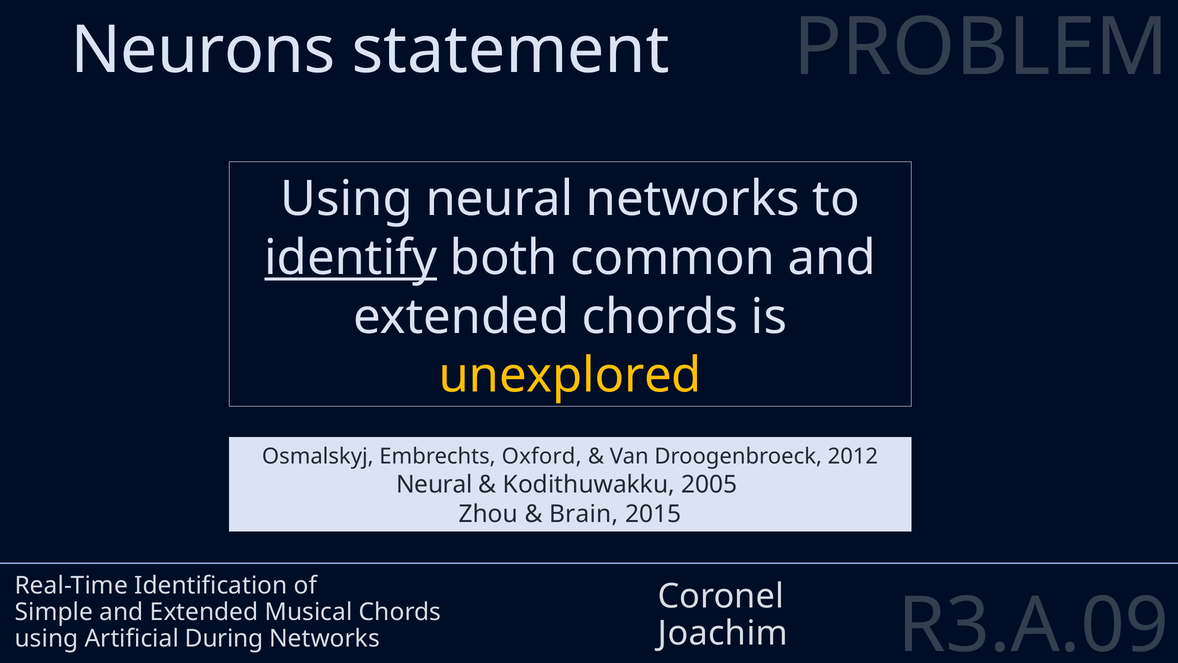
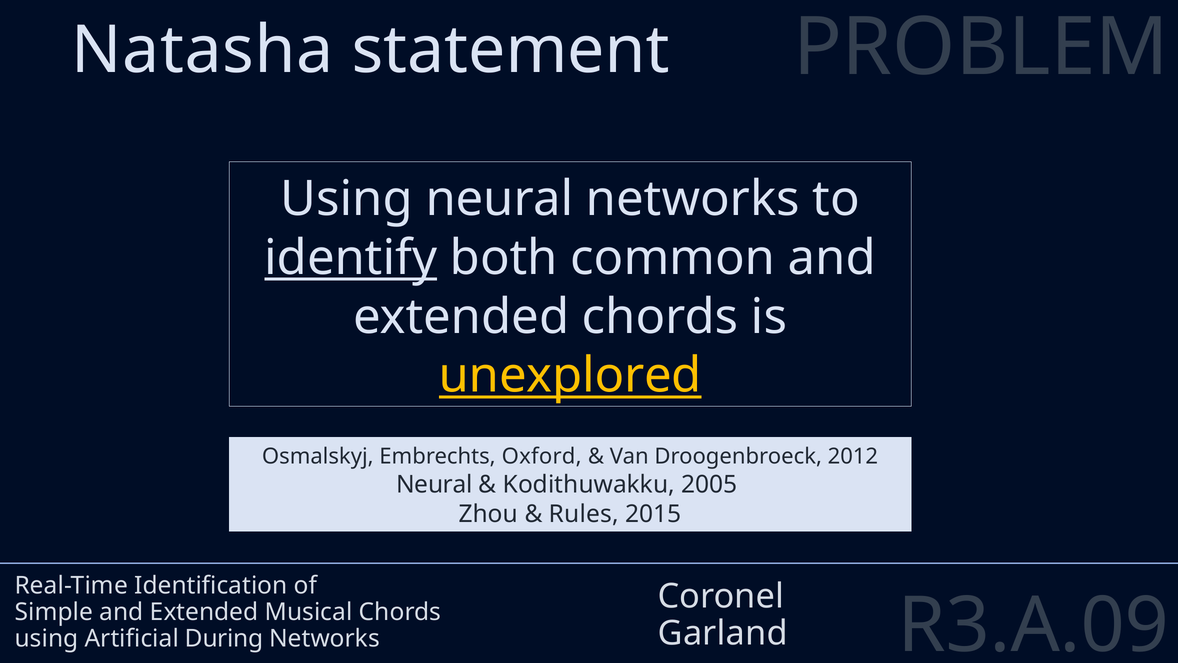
Neurons: Neurons -> Natasha
unexplored underline: none -> present
Brain: Brain -> Rules
Joachim: Joachim -> Garland
